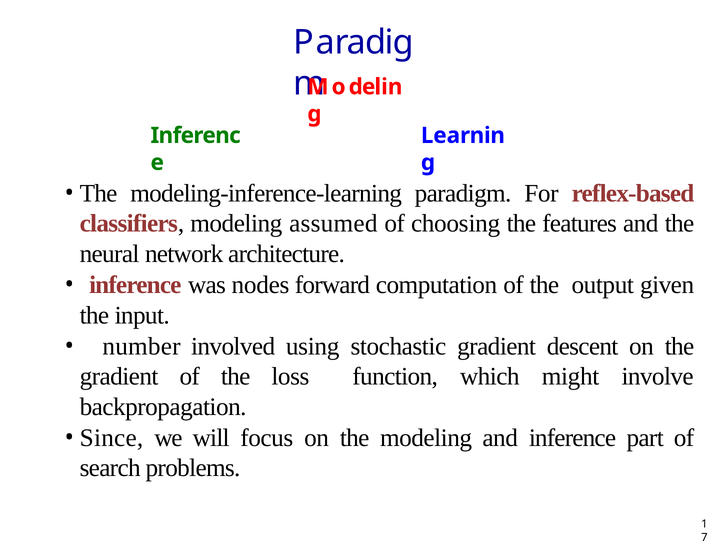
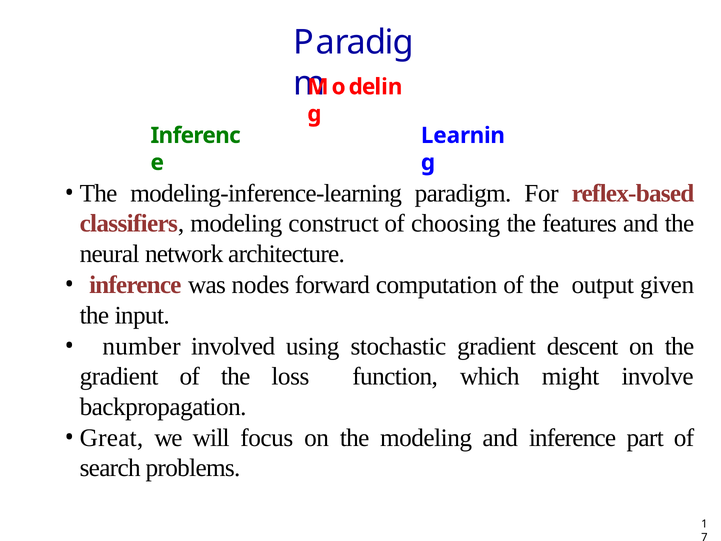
assumed: assumed -> construct
Since: Since -> Great
